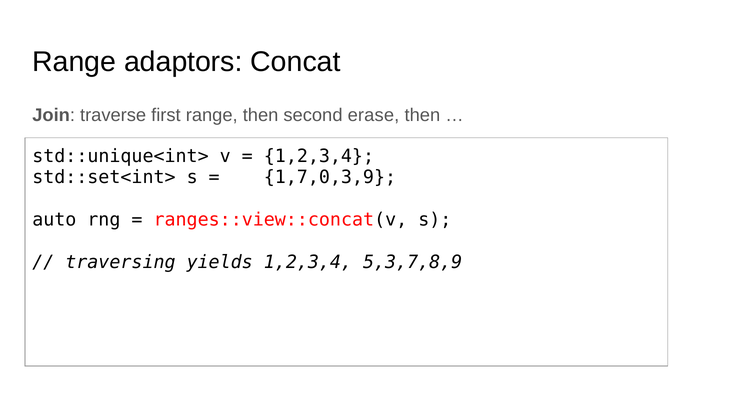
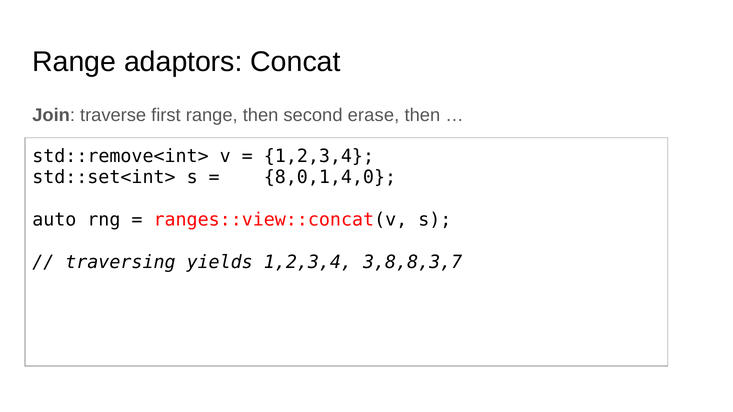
std::unique<int>: std::unique<int> -> std::remove<int>
1,7,0,3,9: 1,7,0,3,9 -> 8,0,1,4,0
5,3,7,8,9: 5,3,7,8,9 -> 3,8,8,3,7
